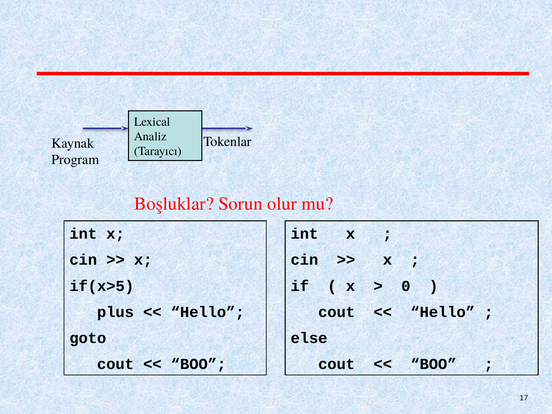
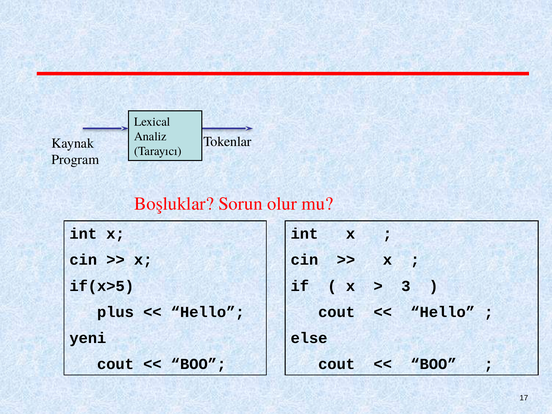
0: 0 -> 3
goto: goto -> yeni
